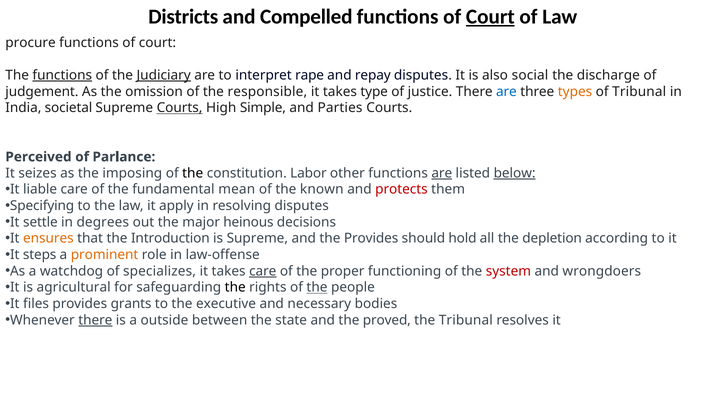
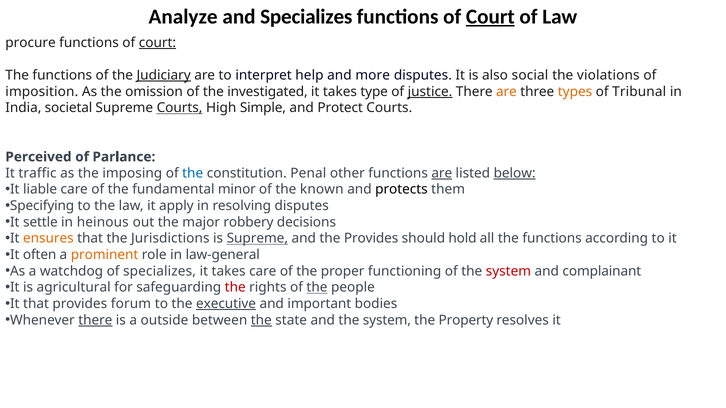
Districts: Districts -> Analyze
and Compelled: Compelled -> Specializes
court at (157, 43) underline: none -> present
functions at (62, 75) underline: present -> none
rape: rape -> help
repay: repay -> more
discharge: discharge -> violations
judgement: judgement -> imposition
responsible: responsible -> investigated
justice underline: none -> present
are at (506, 92) colour: blue -> orange
Parties: Parties -> Protect
seizes: seizes -> traffic
the at (193, 173) colour: black -> blue
Labor: Labor -> Penal
mean: mean -> minor
protects colour: red -> black
degrees: degrees -> heinous
heinous: heinous -> robbery
Introduction: Introduction -> Jurisdictions
Supreme at (257, 239) underline: none -> present
all the depletion: depletion -> functions
steps: steps -> often
law-offense: law-offense -> law-general
care at (263, 271) underline: present -> none
wrongdoers: wrongdoers -> complainant
the at (235, 288) colour: black -> red
It files: files -> that
grants: grants -> forum
executive underline: none -> present
necessary: necessary -> important
the at (261, 320) underline: none -> present
and the proved: proved -> system
the Tribunal: Tribunal -> Property
